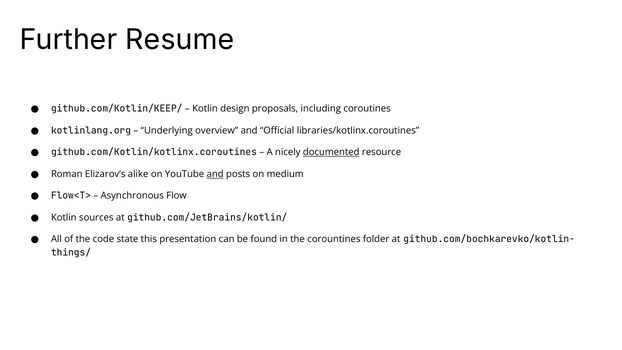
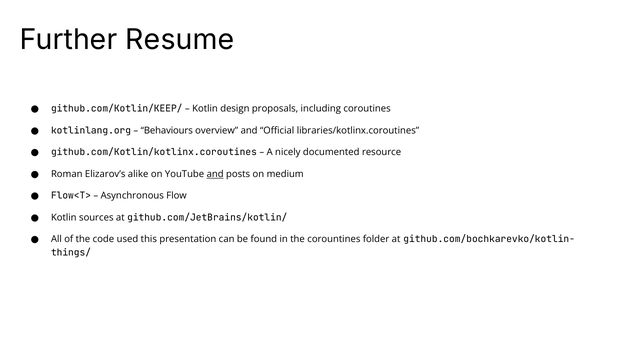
Underlying: Underlying -> Behaviours
documented underline: present -> none
state: state -> used
